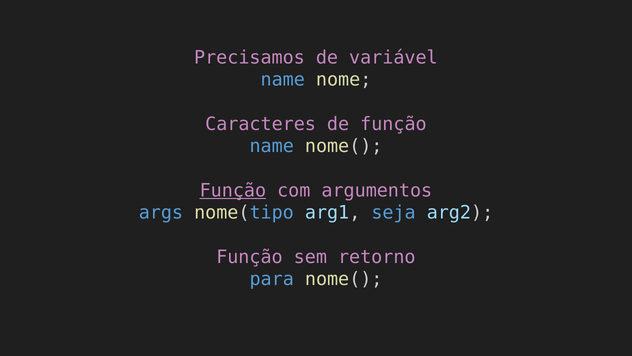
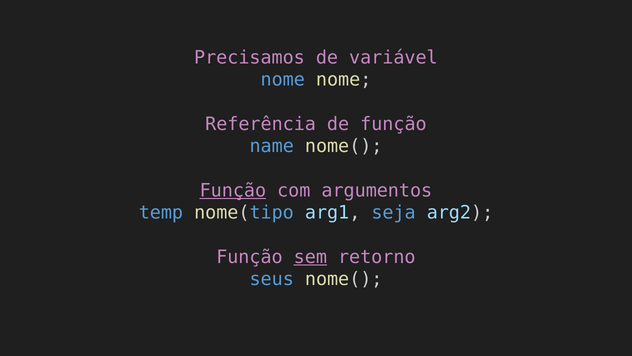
name at (283, 80): name -> nome
Caracteres: Caracteres -> Referência
args: args -> temp
sem underline: none -> present
para: para -> seus
